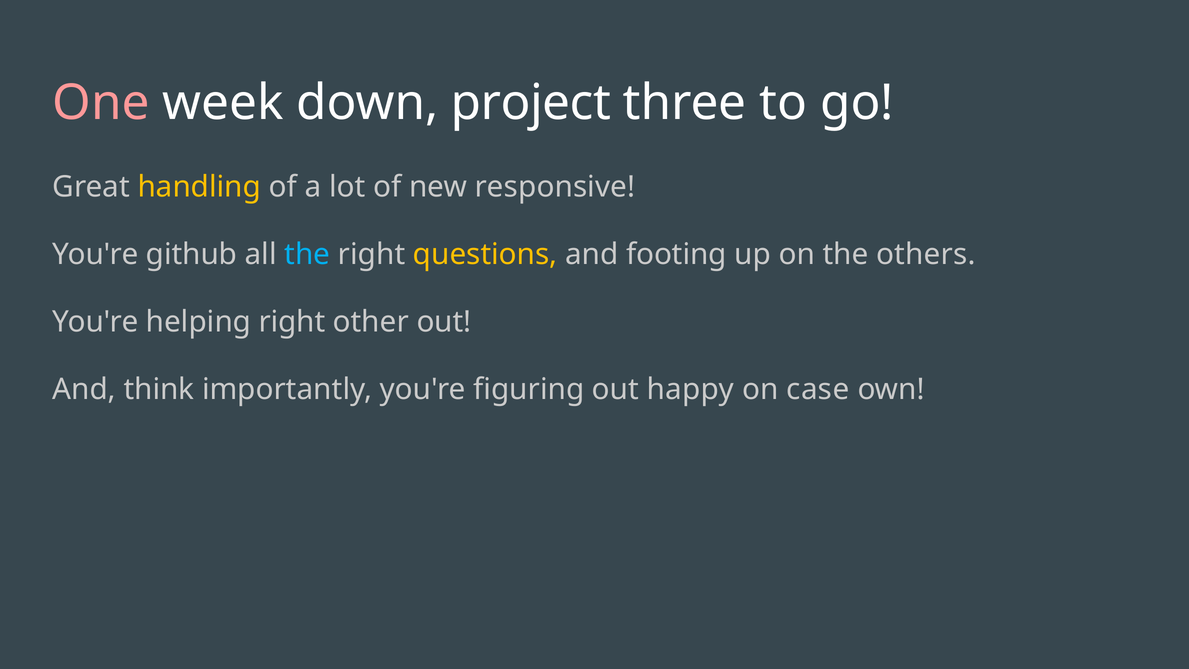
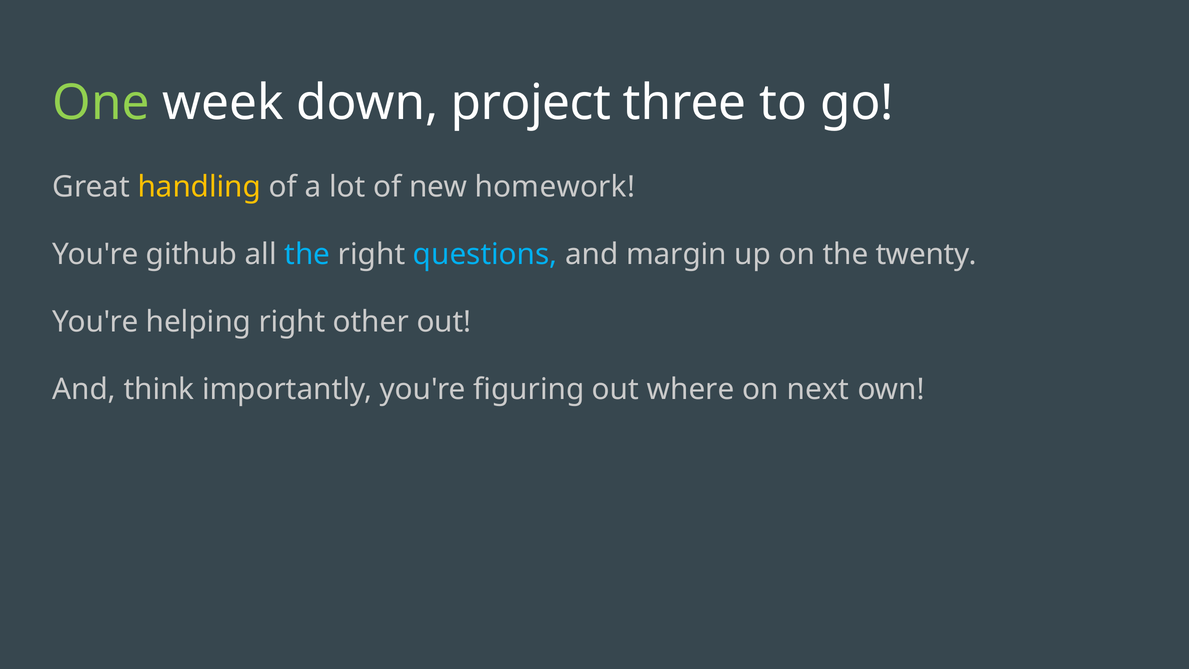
One colour: pink -> light green
responsive: responsive -> homework
questions colour: yellow -> light blue
footing: footing -> margin
others: others -> twenty
happy: happy -> where
case: case -> next
